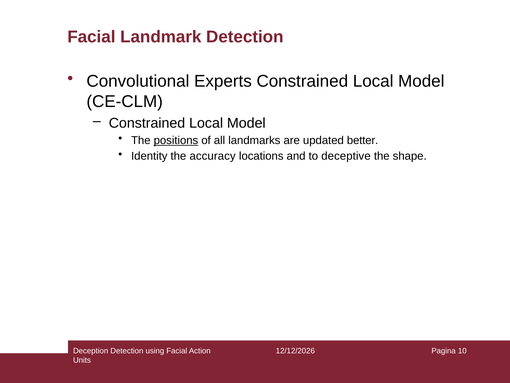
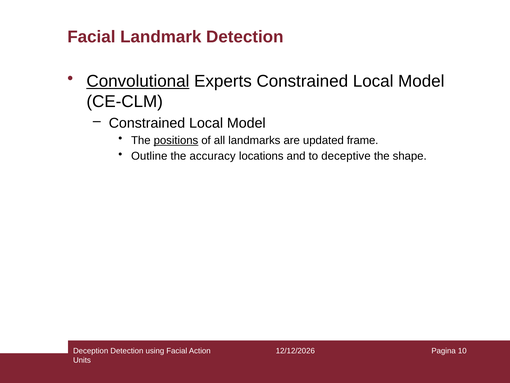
Convolutional underline: none -> present
better: better -> frame
Identity: Identity -> Outline
